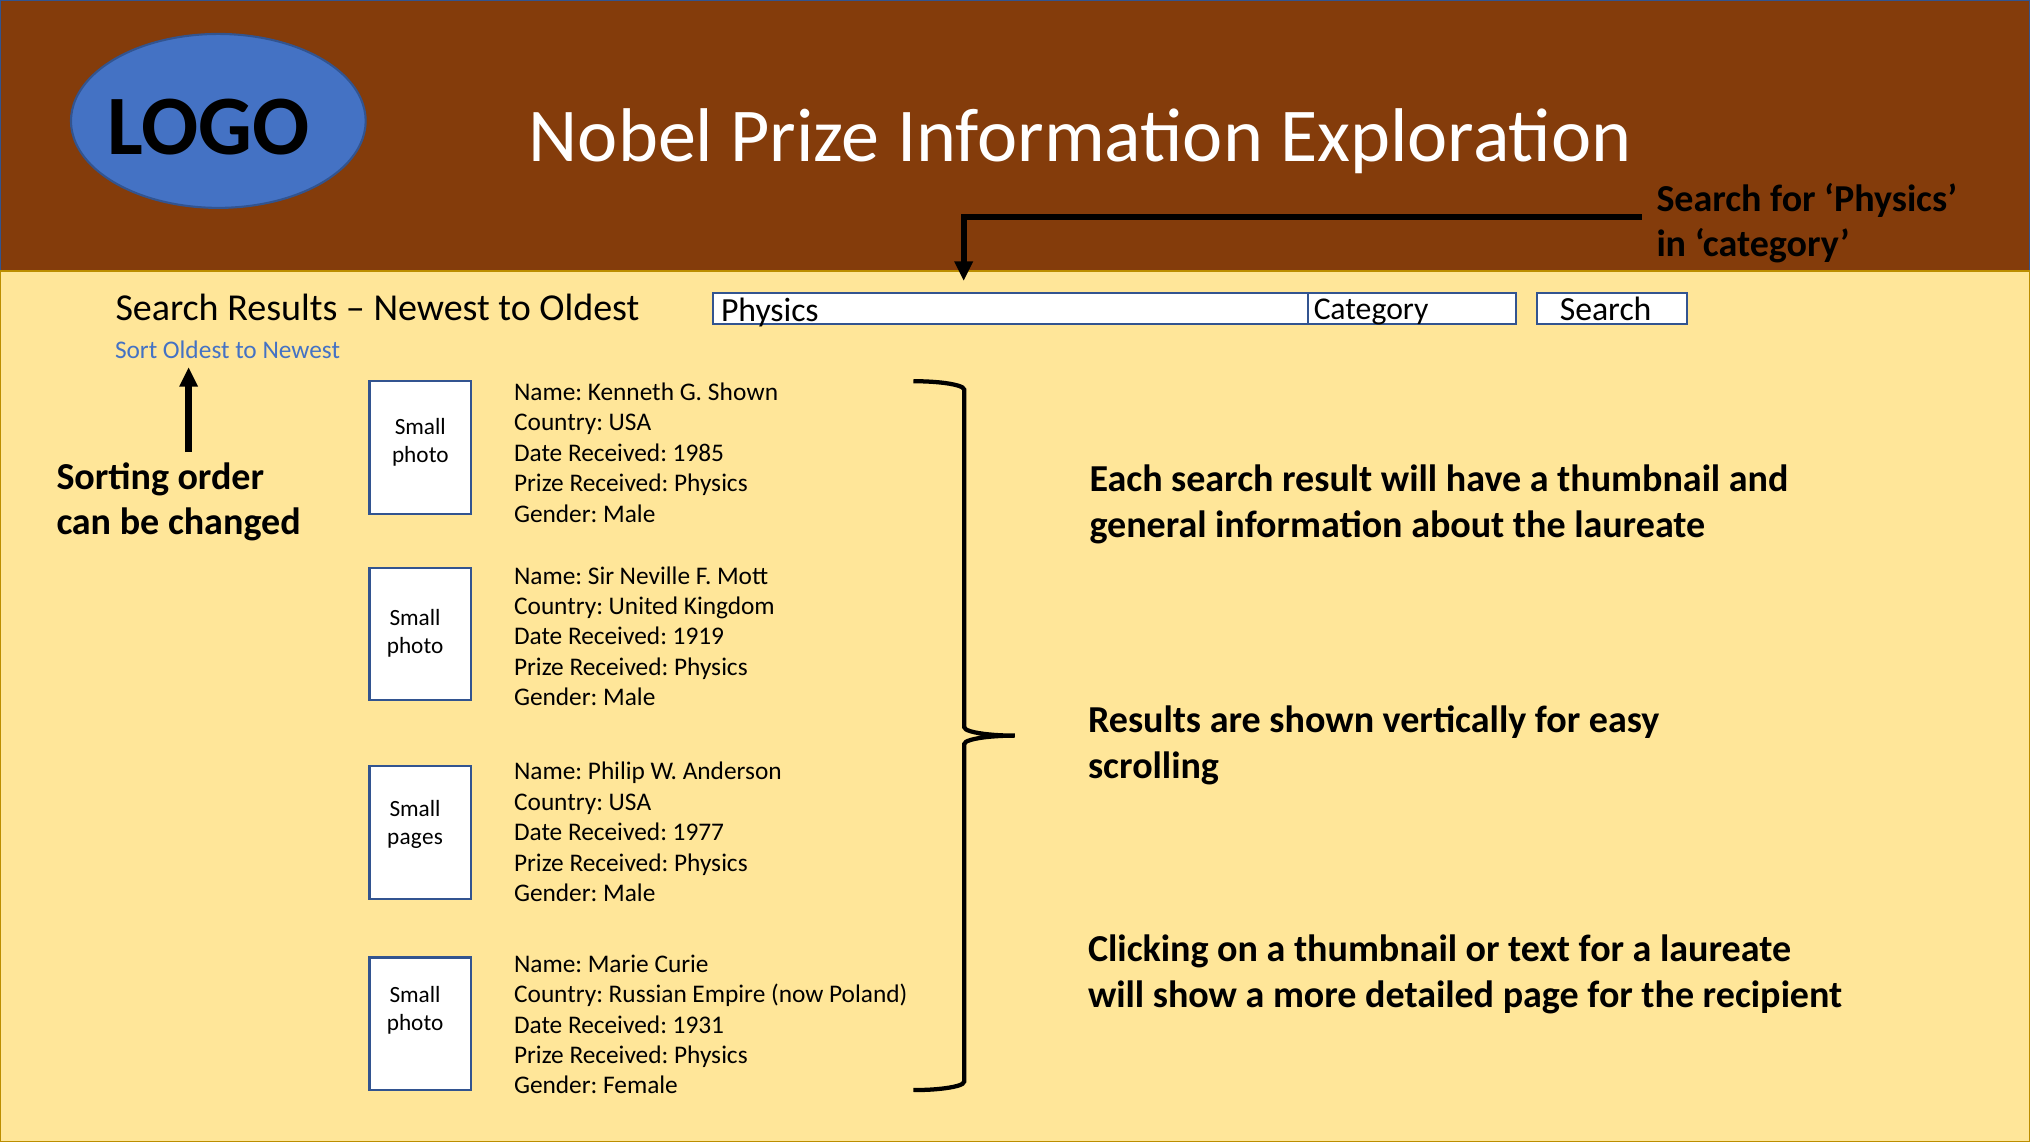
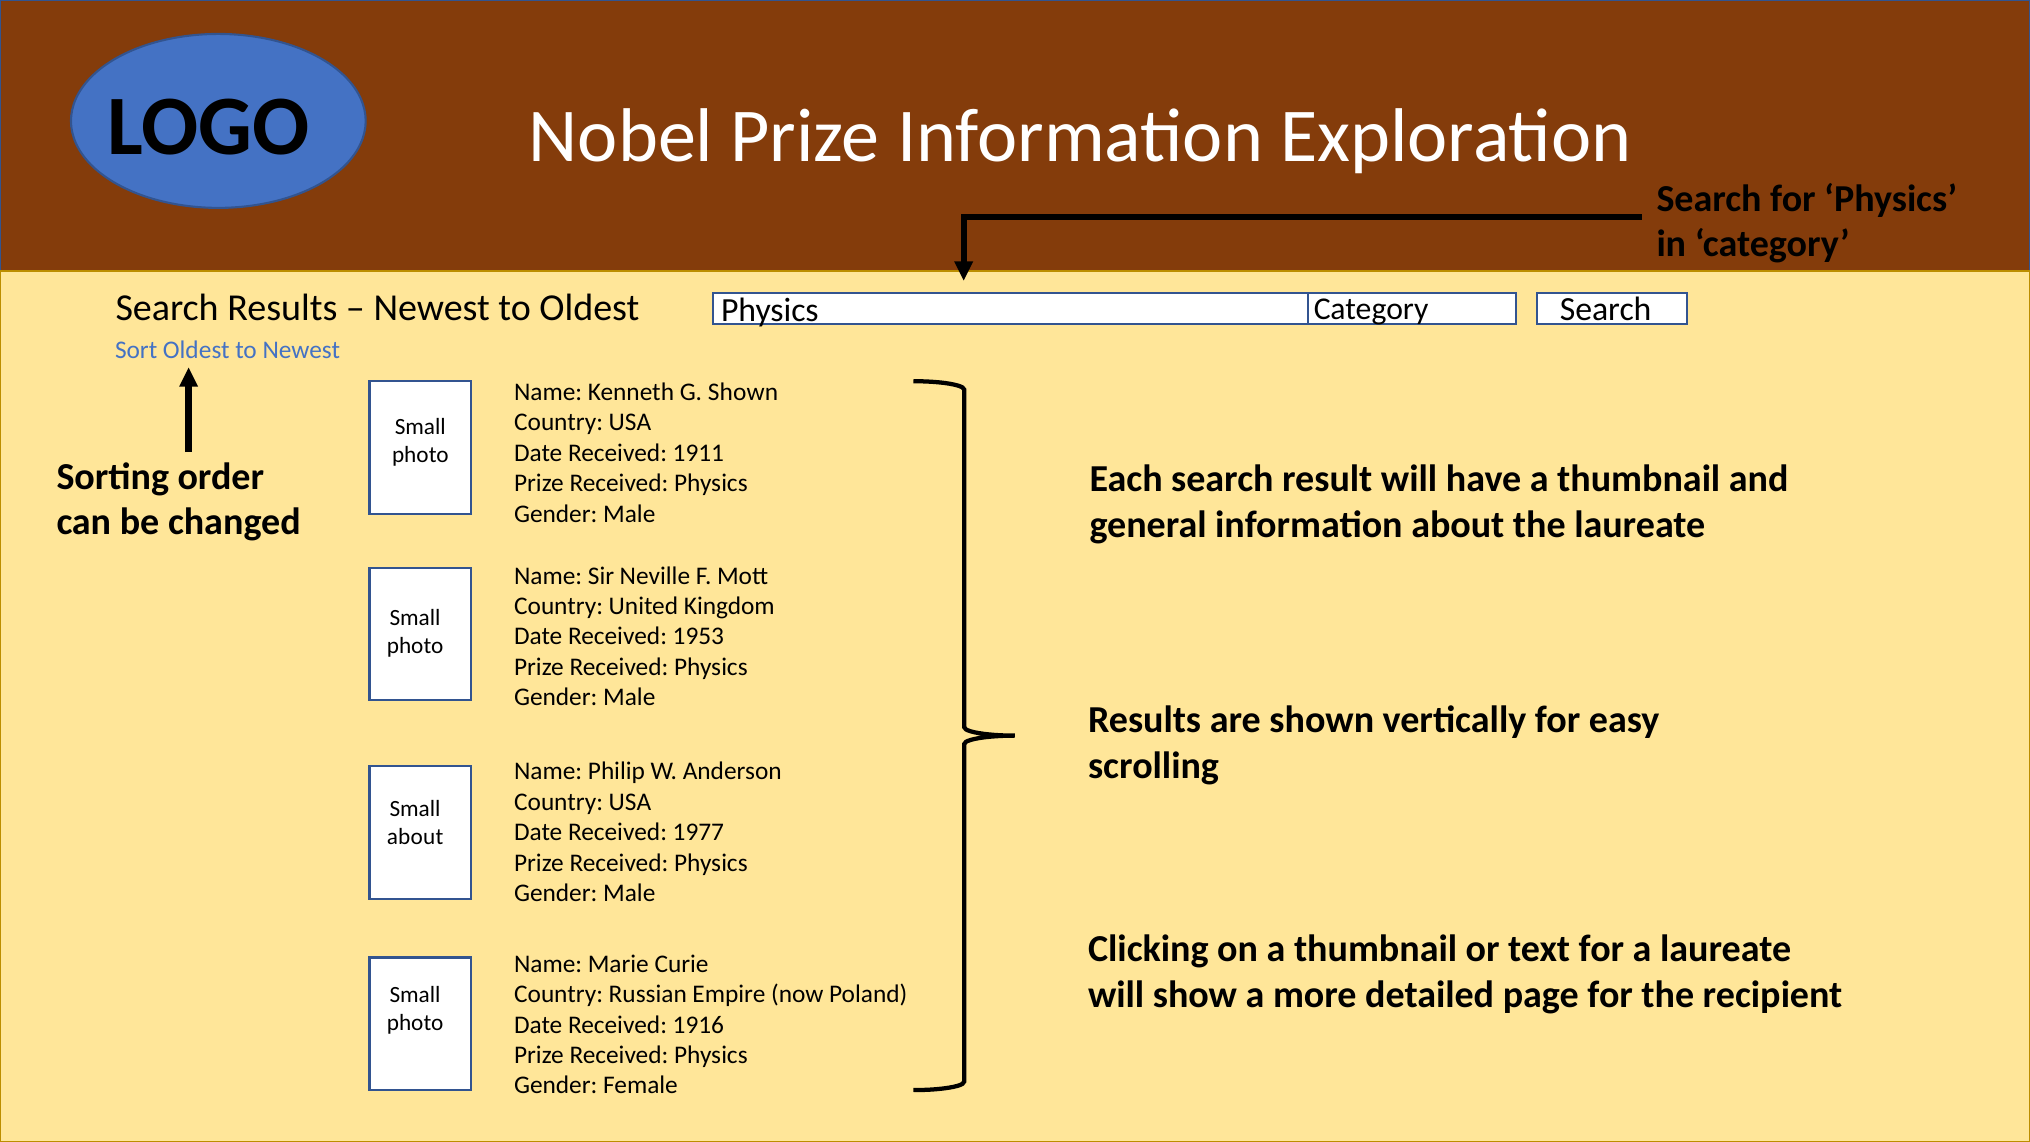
1985: 1985 -> 1911
1919: 1919 -> 1953
pages at (415, 837): pages -> about
1931: 1931 -> 1916
